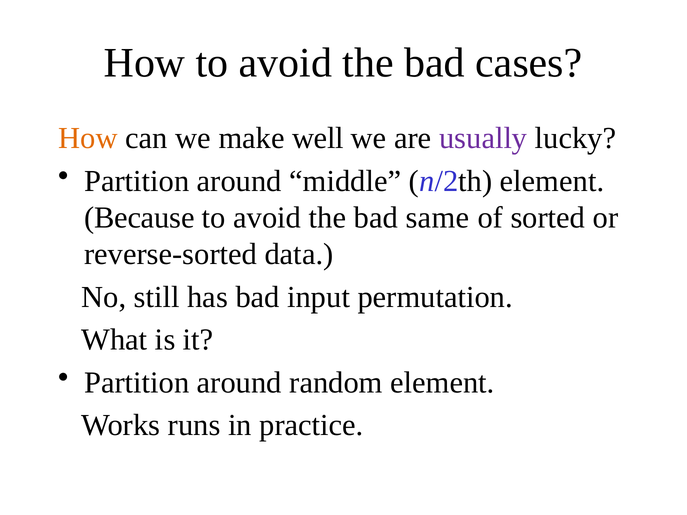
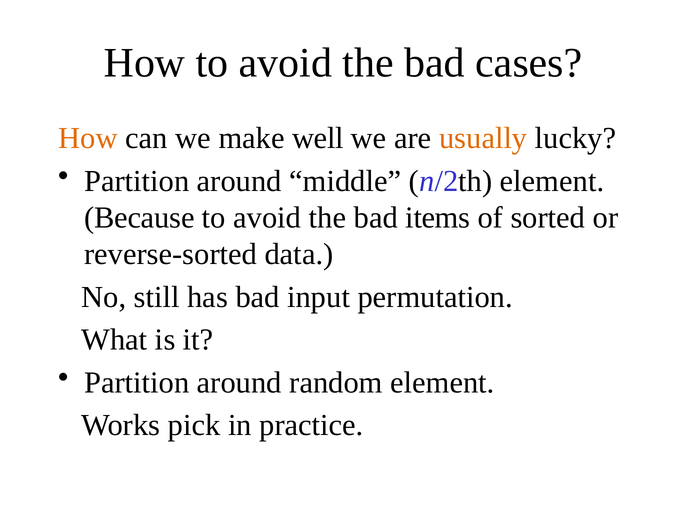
usually colour: purple -> orange
same: same -> items
runs: runs -> pick
